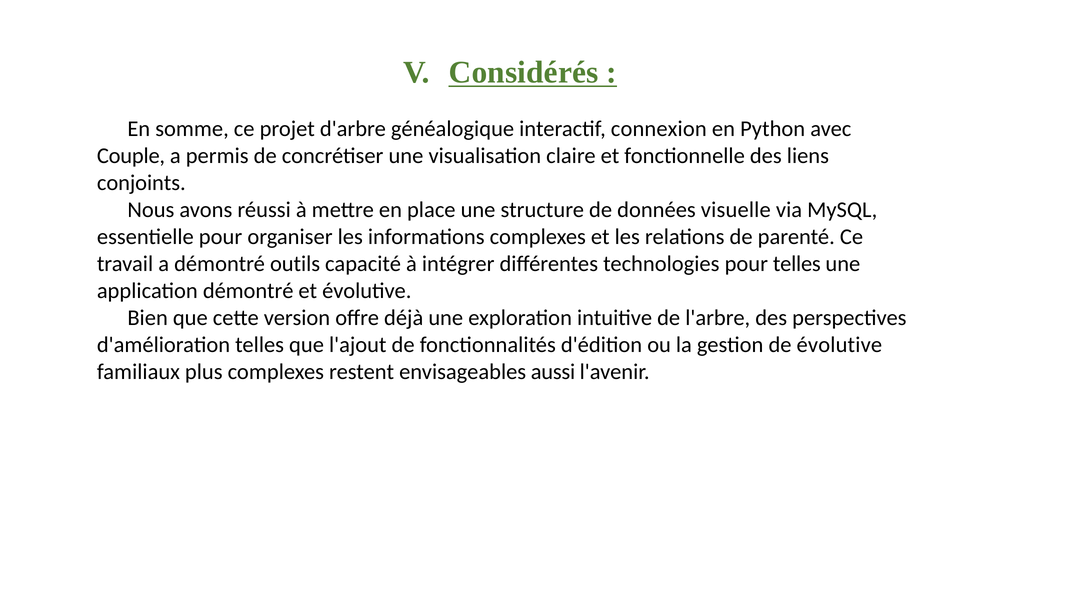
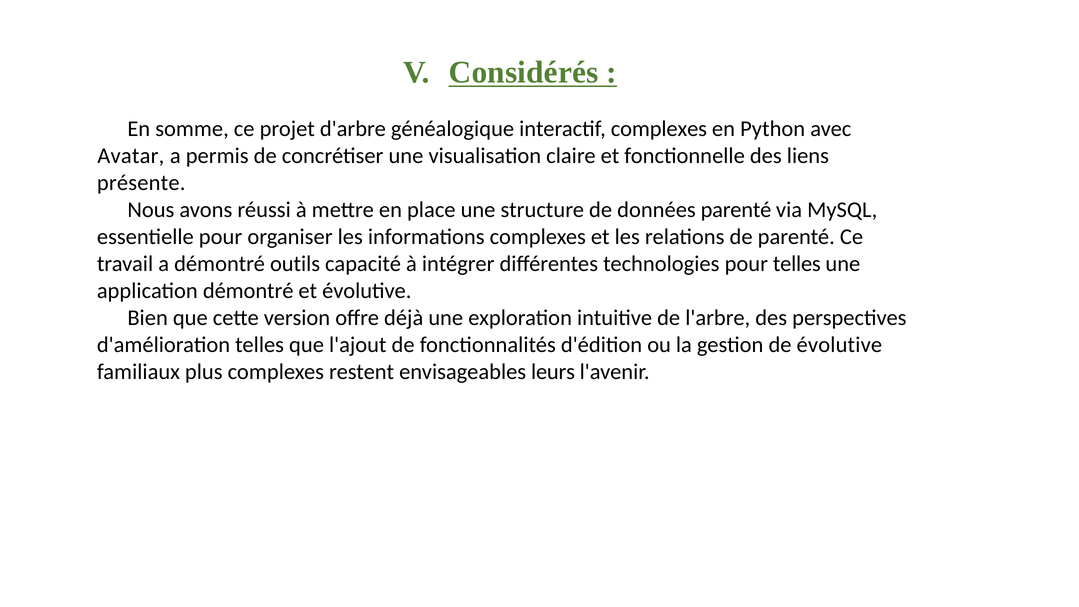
interactif connexion: connexion -> complexes
Couple: Couple -> Avatar
conjoints: conjoints -> présente
données visuelle: visuelle -> parenté
aussi: aussi -> leurs
